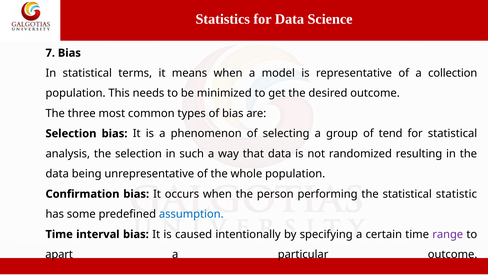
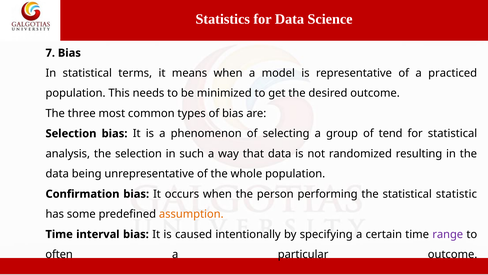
collection: collection -> practiced
assumption colour: blue -> orange
apart: apart -> often
